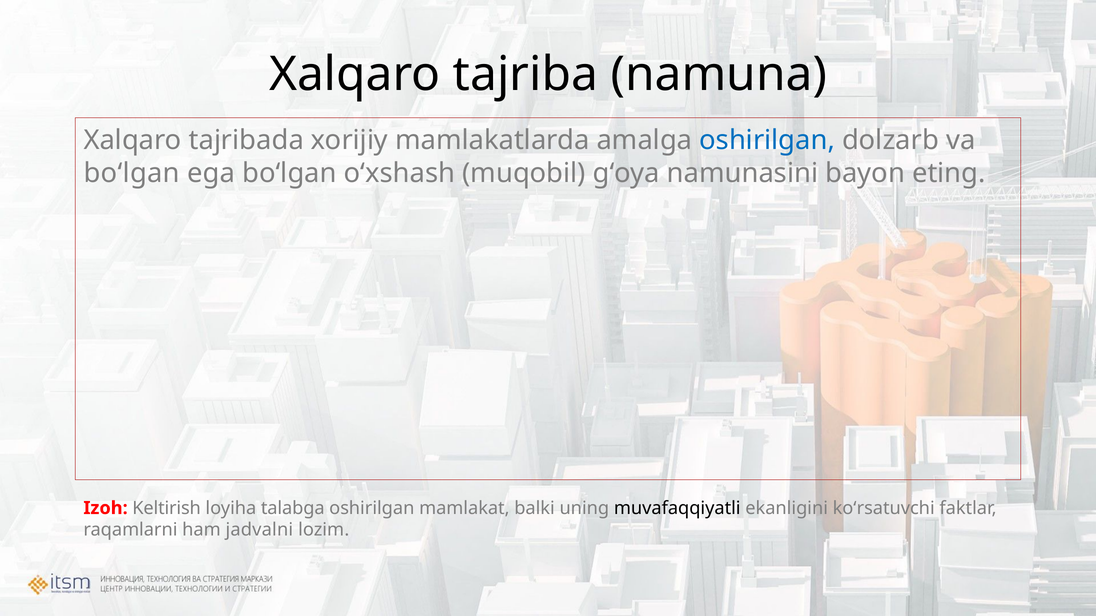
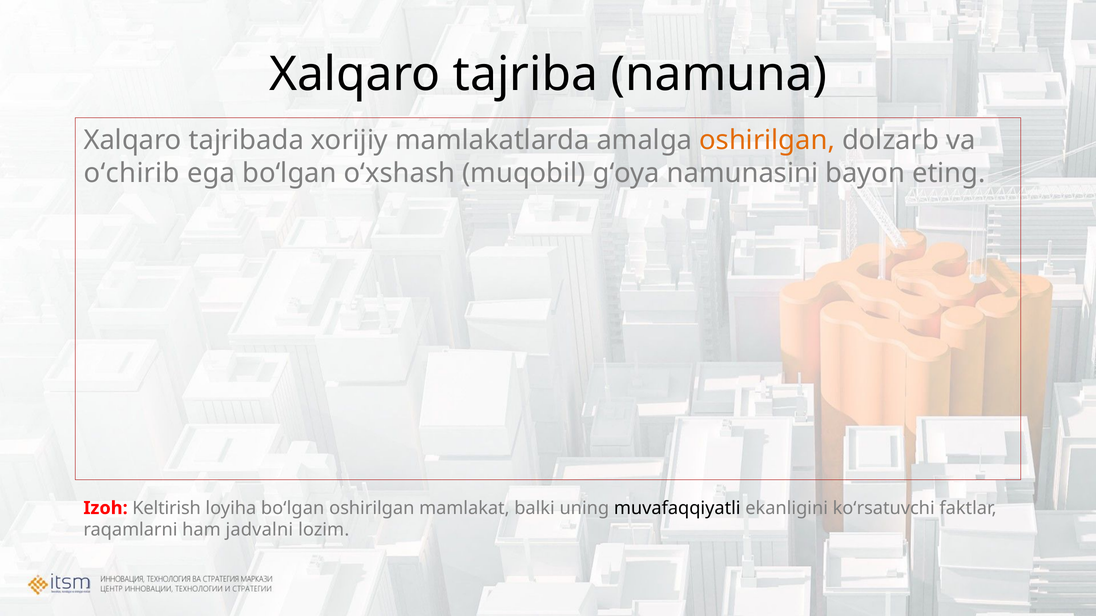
oshirilgan at (767, 140) colour: blue -> orange
boʻlgan at (132, 173): boʻlgan -> oʻchirib
loyiha talabga: talabga -> boʻlgan
